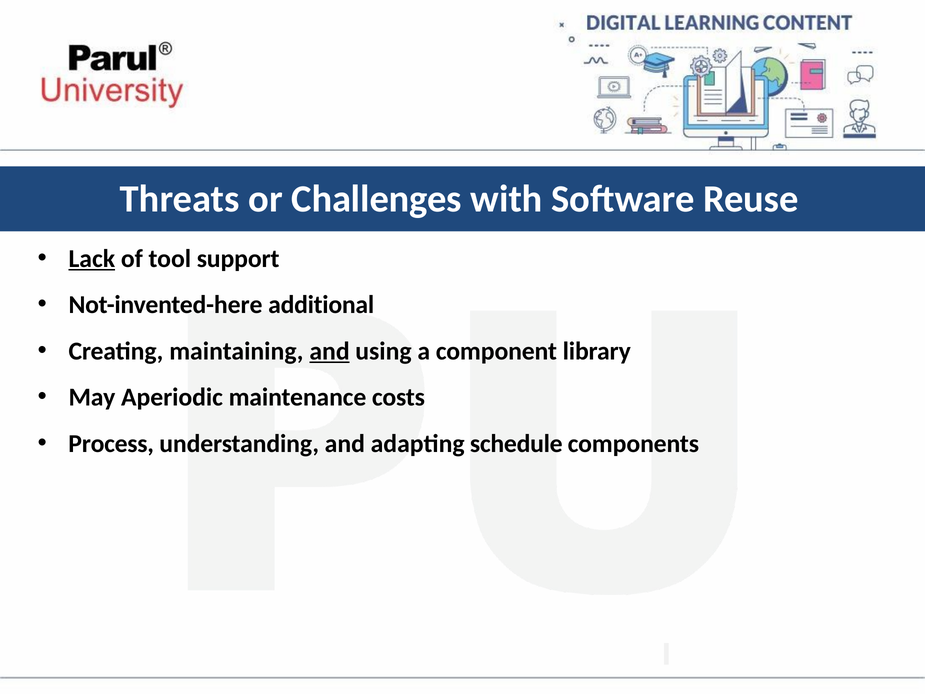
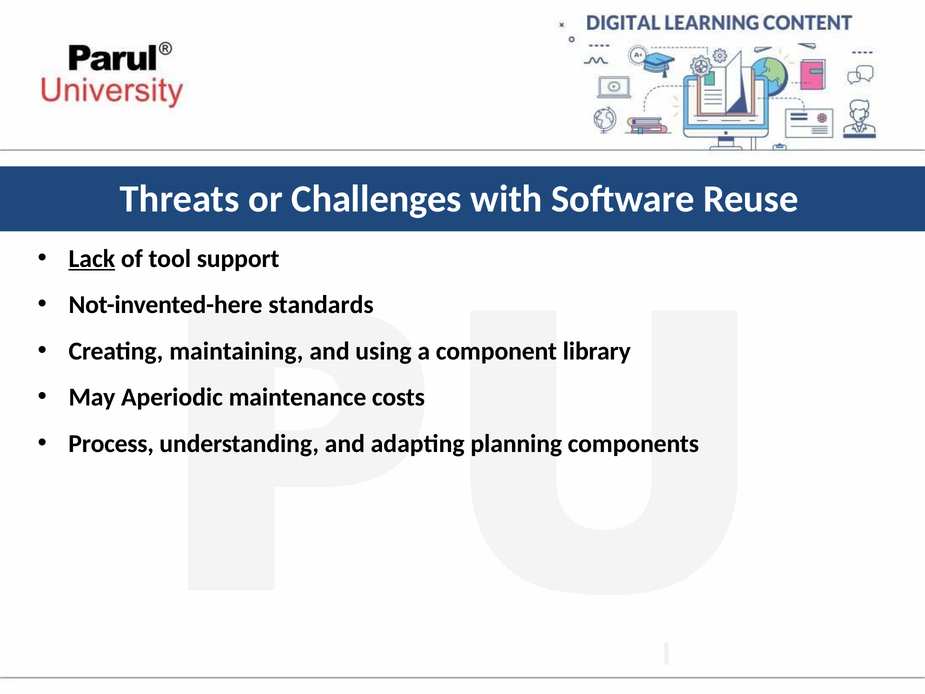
additional: additional -> standards
and at (330, 351) underline: present -> none
schedule: schedule -> planning
